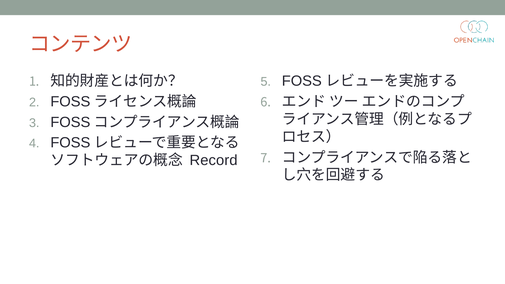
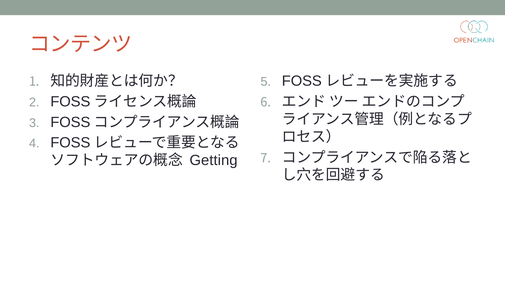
Record: Record -> Getting
